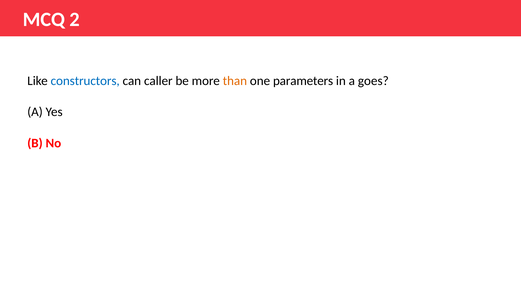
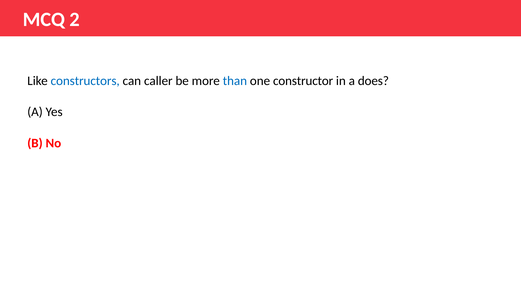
than colour: orange -> blue
parameters: parameters -> constructor
goes: goes -> does
